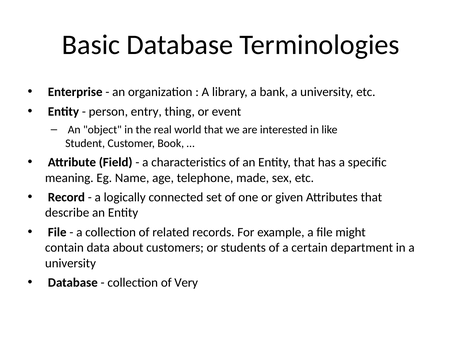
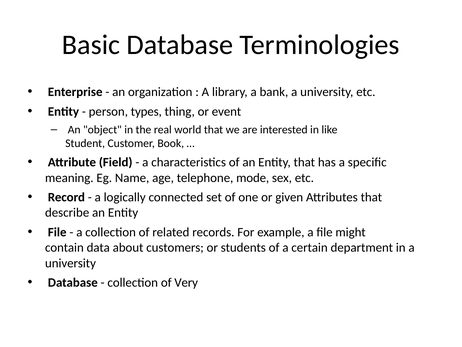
entry: entry -> types
made: made -> mode
